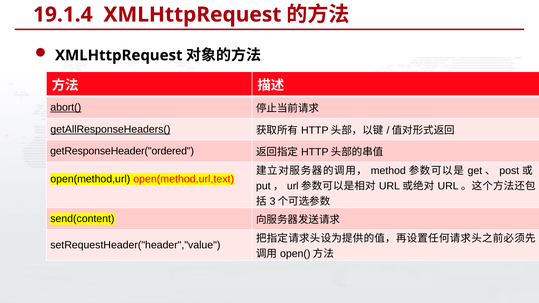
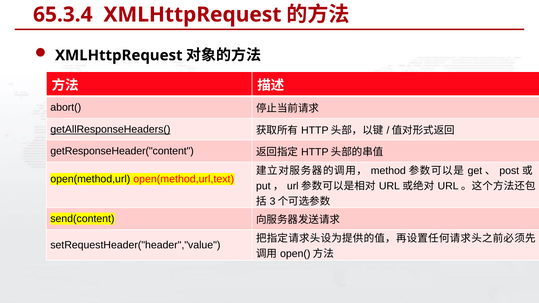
19.1.4: 19.1.4 -> 65.3.4
abort( underline: present -> none
getResponseHeader("ordered: getResponseHeader("ordered -> getResponseHeader("content
